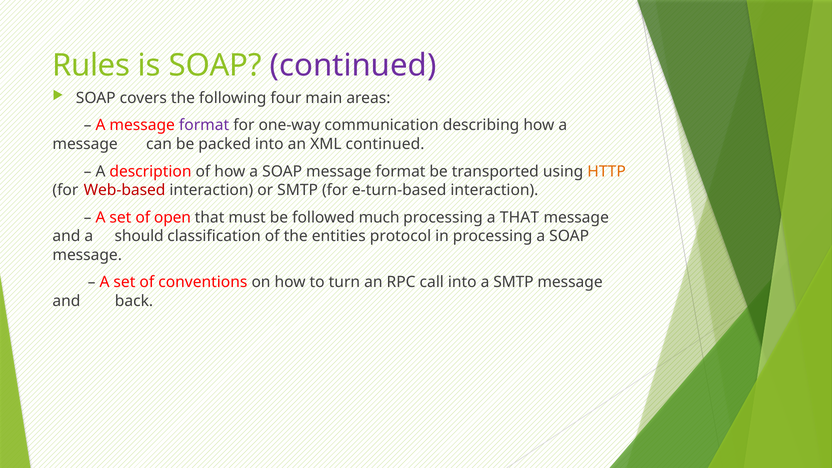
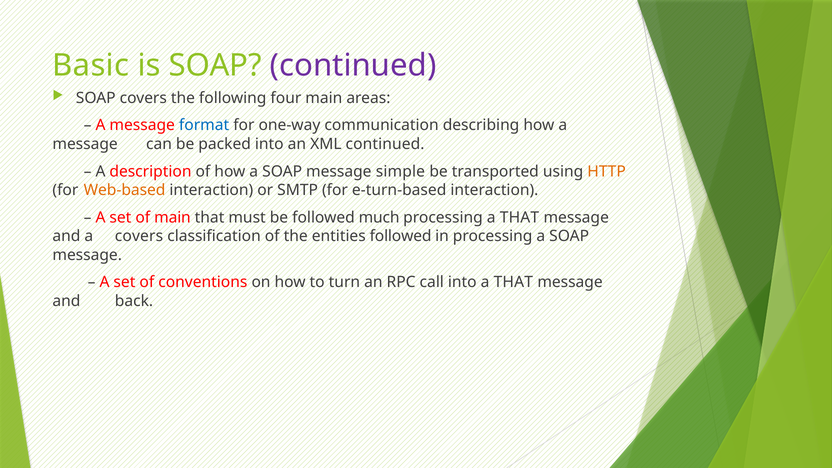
Rules: Rules -> Basic
format at (204, 125) colour: purple -> blue
SOAP message format: format -> simple
Web-based colour: red -> orange
of open: open -> main
a should: should -> covers
entities protocol: protocol -> followed
into a SMTP: SMTP -> THAT
